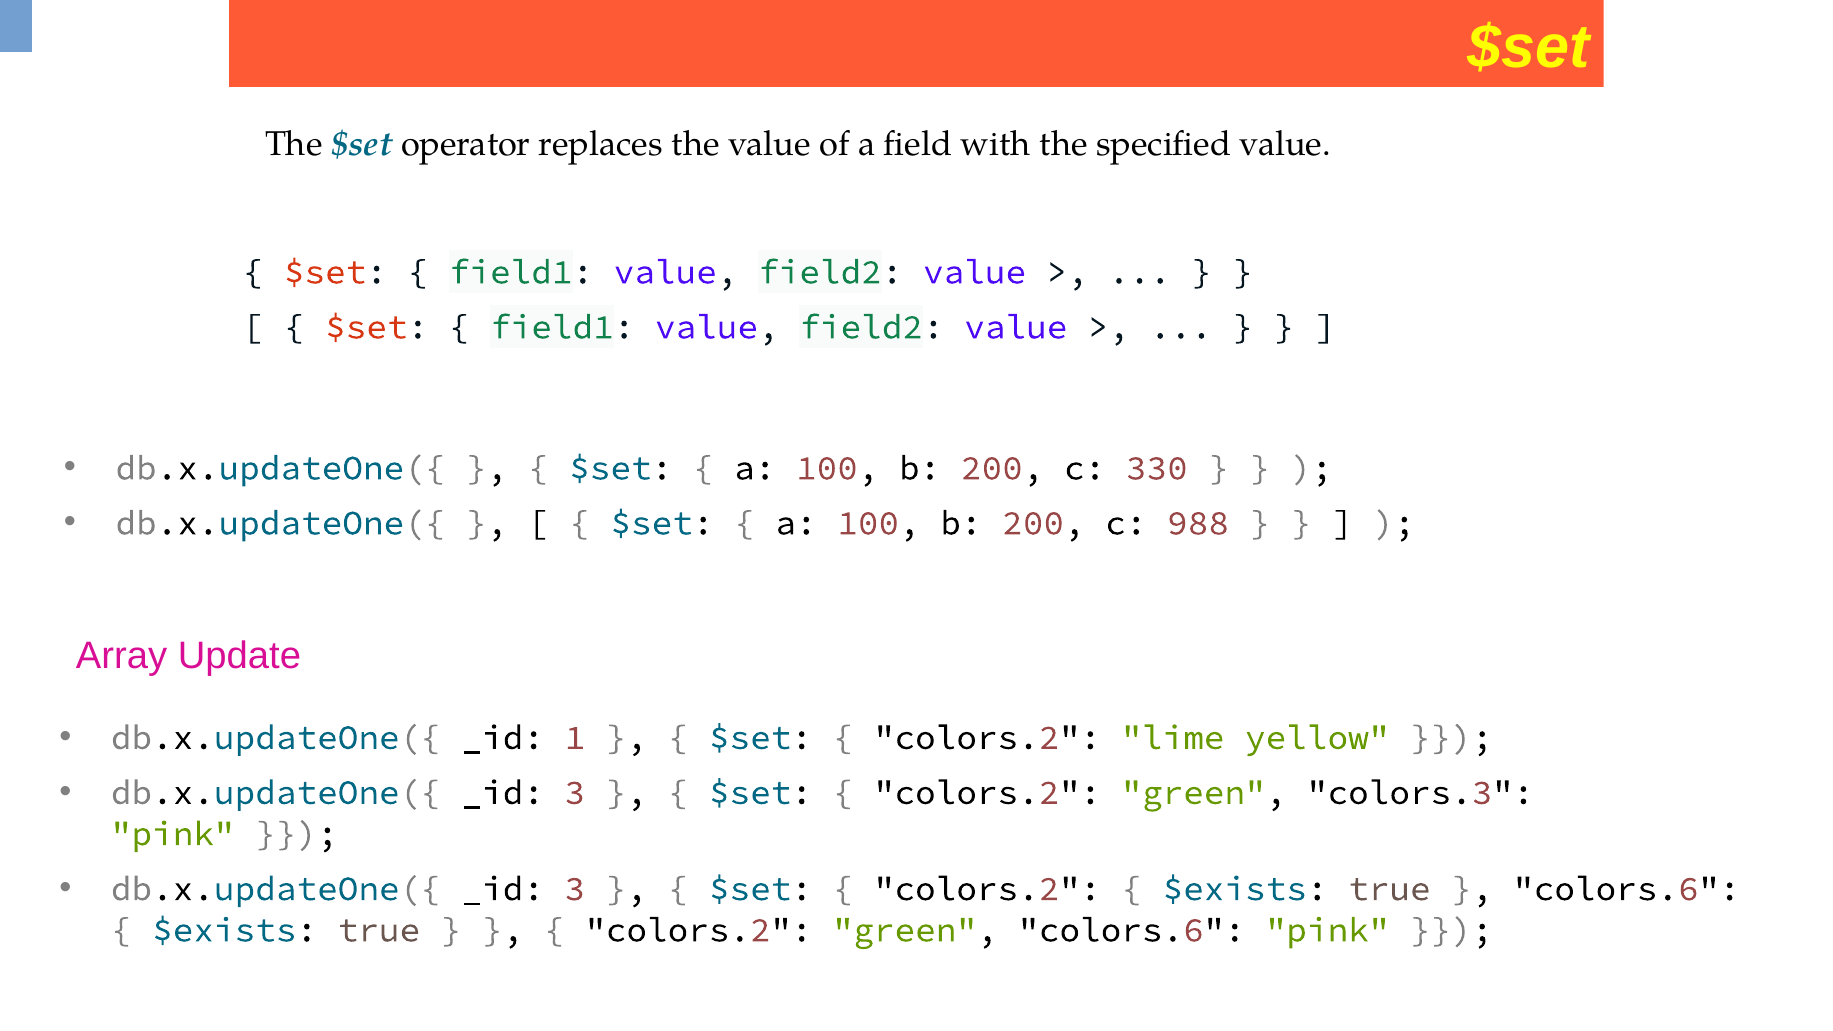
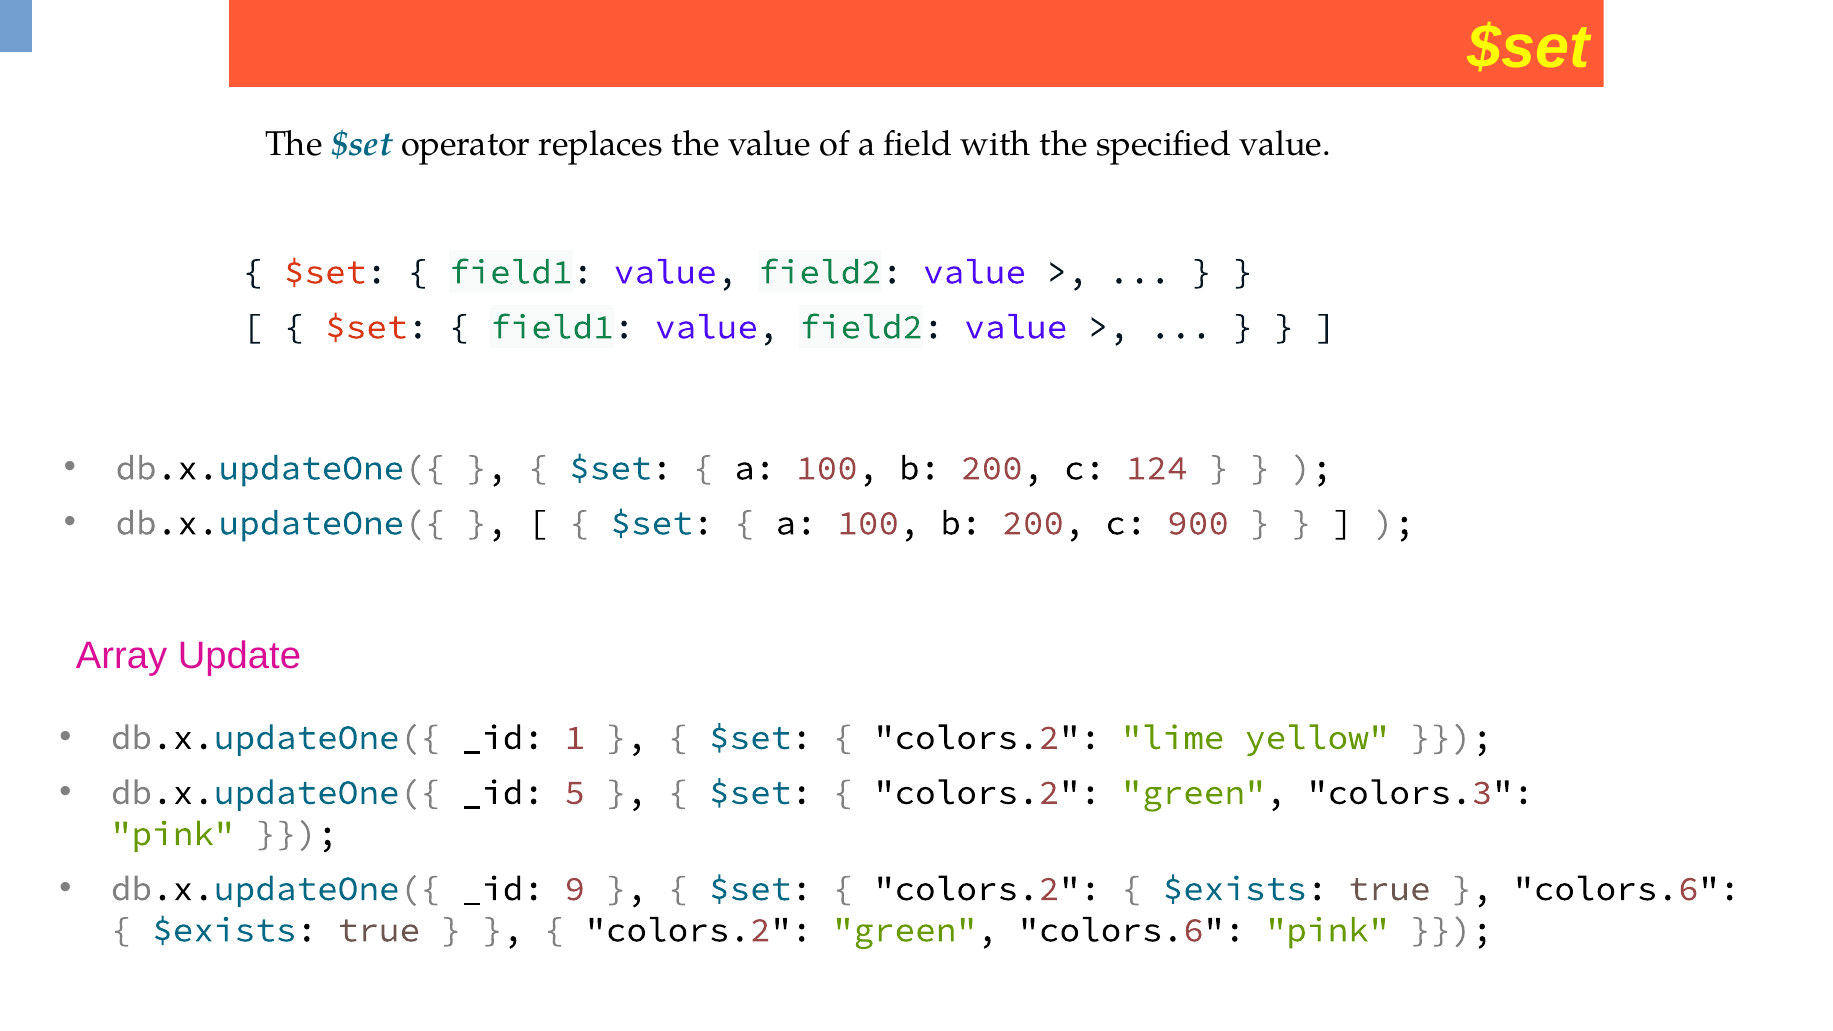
330: 330 -> 124
988: 988 -> 900
3 at (575, 793): 3 -> 5
3 at (575, 889): 3 -> 9
